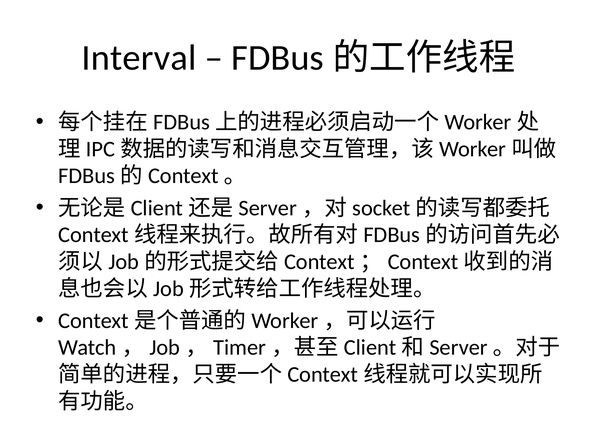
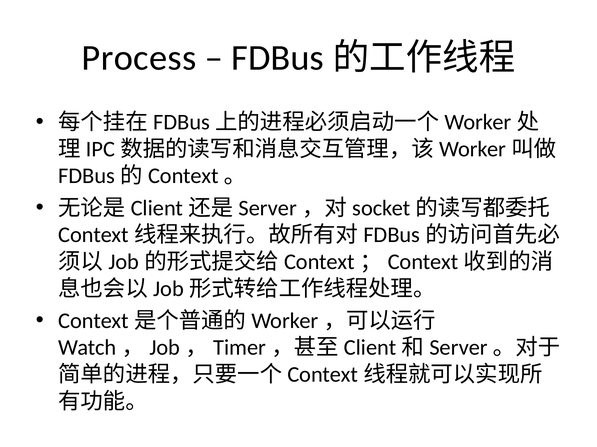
Interval: Interval -> Process
